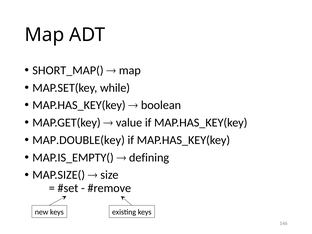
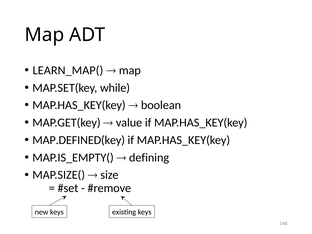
SHORT_MAP(: SHORT_MAP( -> LEARN_MAP(
MAP.DOUBLE(key: MAP.DOUBLE(key -> MAP.DEFINED(key
